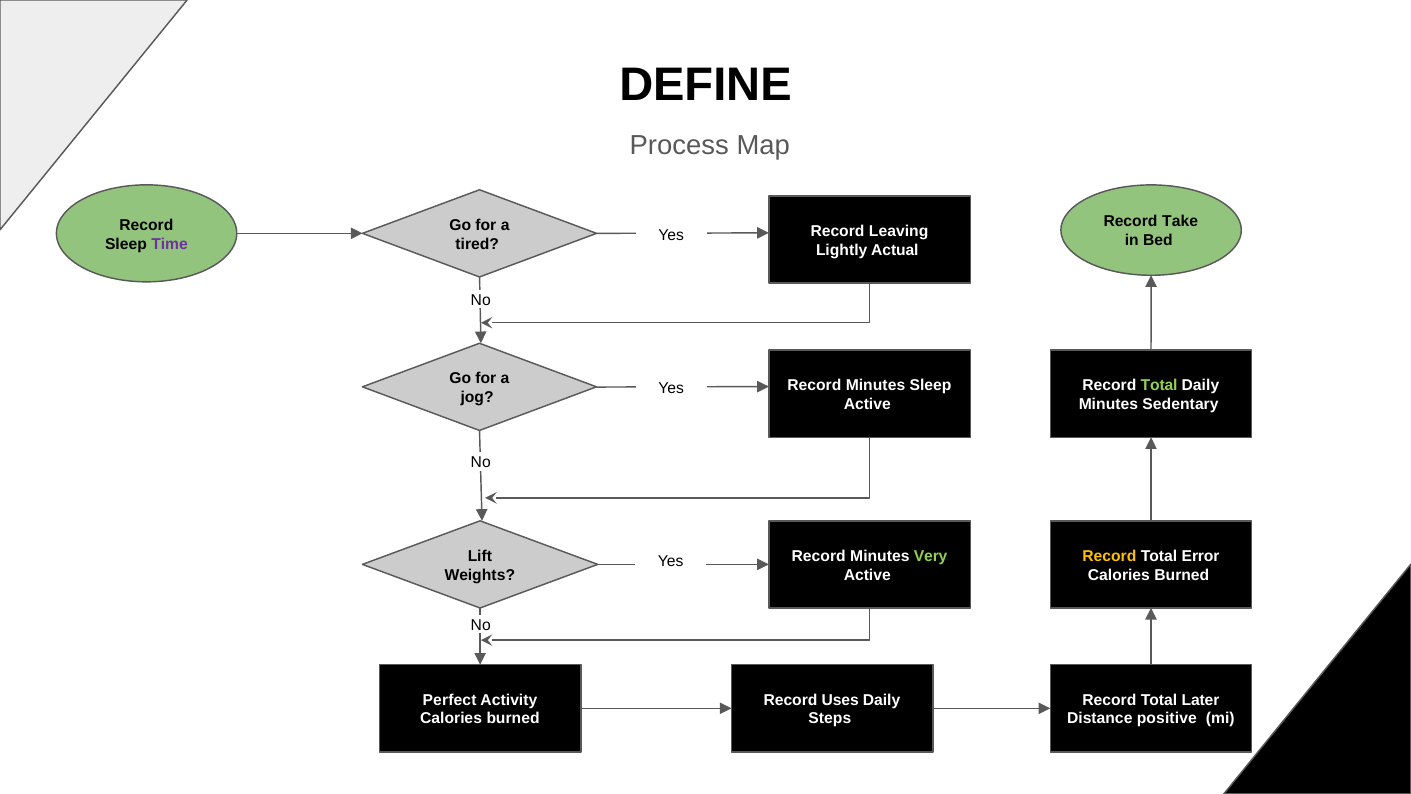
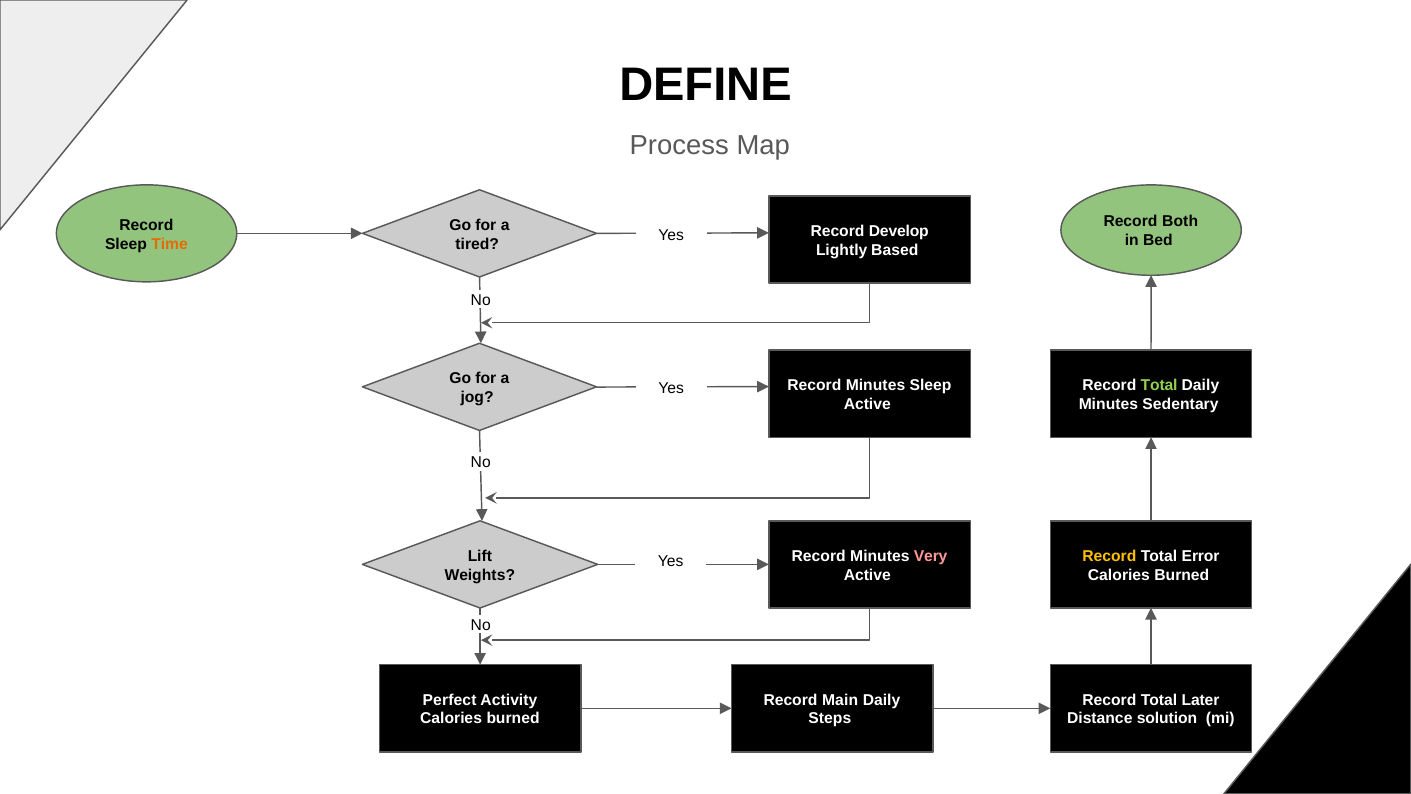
Take: Take -> Both
Leaving: Leaving -> Develop
Time colour: purple -> orange
Actual: Actual -> Based
Very colour: light green -> pink
Uses: Uses -> Main
positive: positive -> solution
